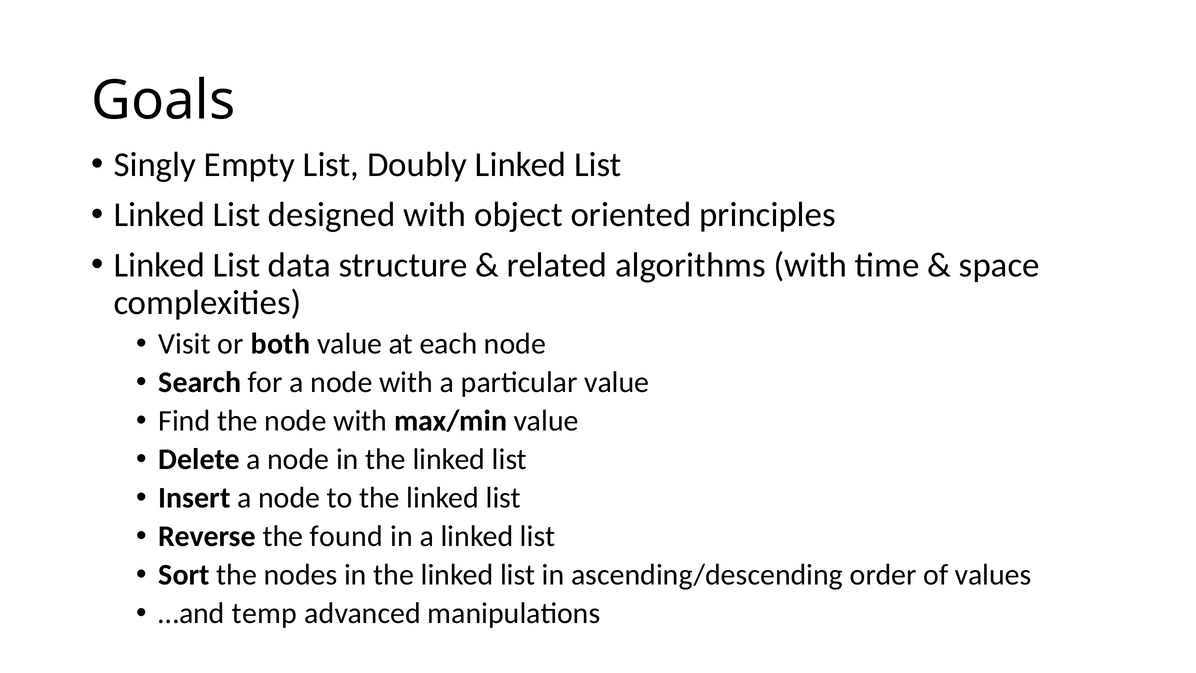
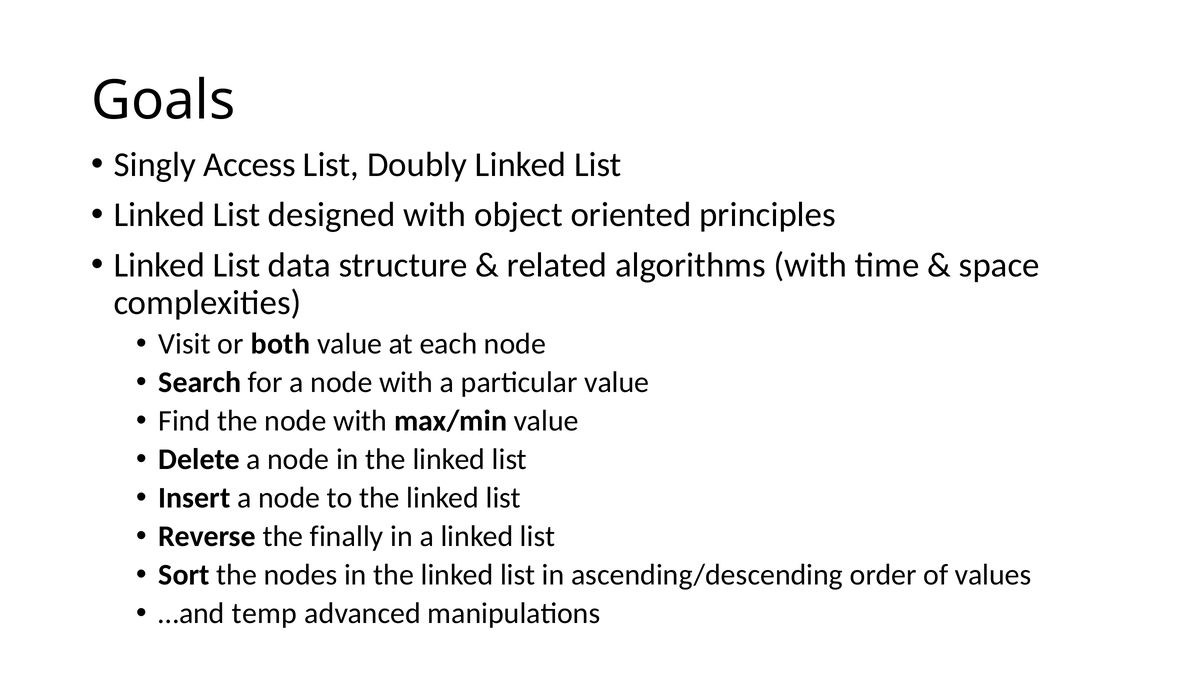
Empty: Empty -> Access
found: found -> finally
